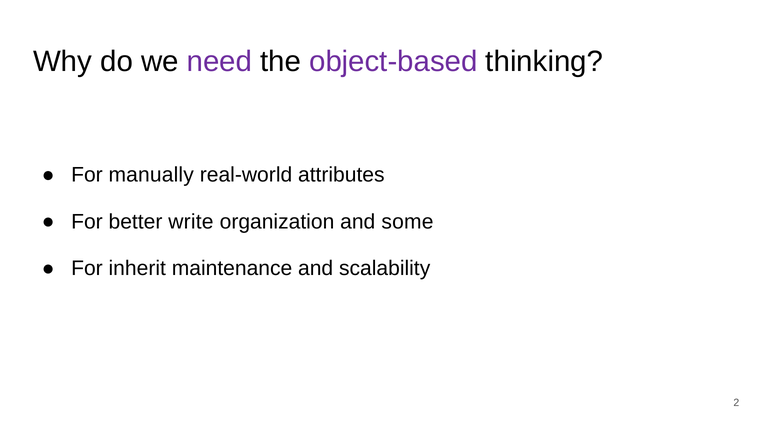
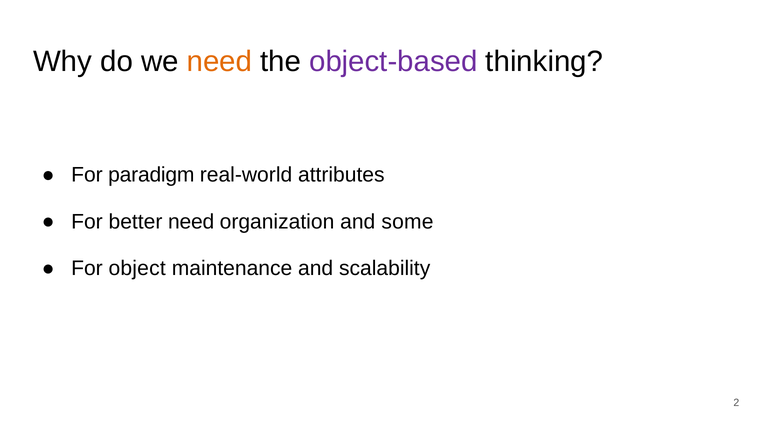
need at (219, 61) colour: purple -> orange
manually: manually -> paradigm
better write: write -> need
inherit: inherit -> object
